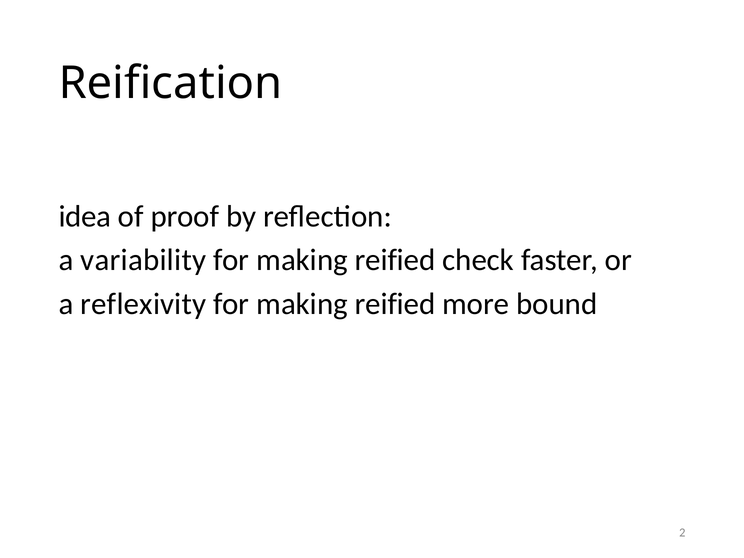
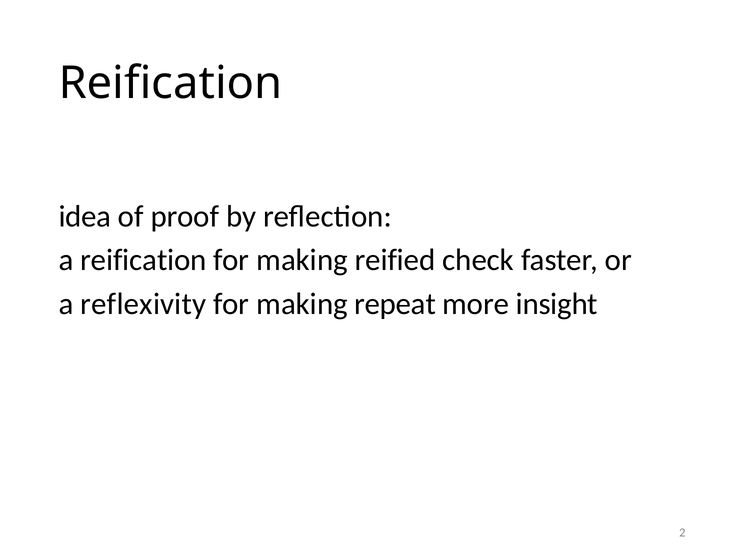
a variability: variability -> reification
reified at (395, 304): reified -> repeat
bound: bound -> insight
